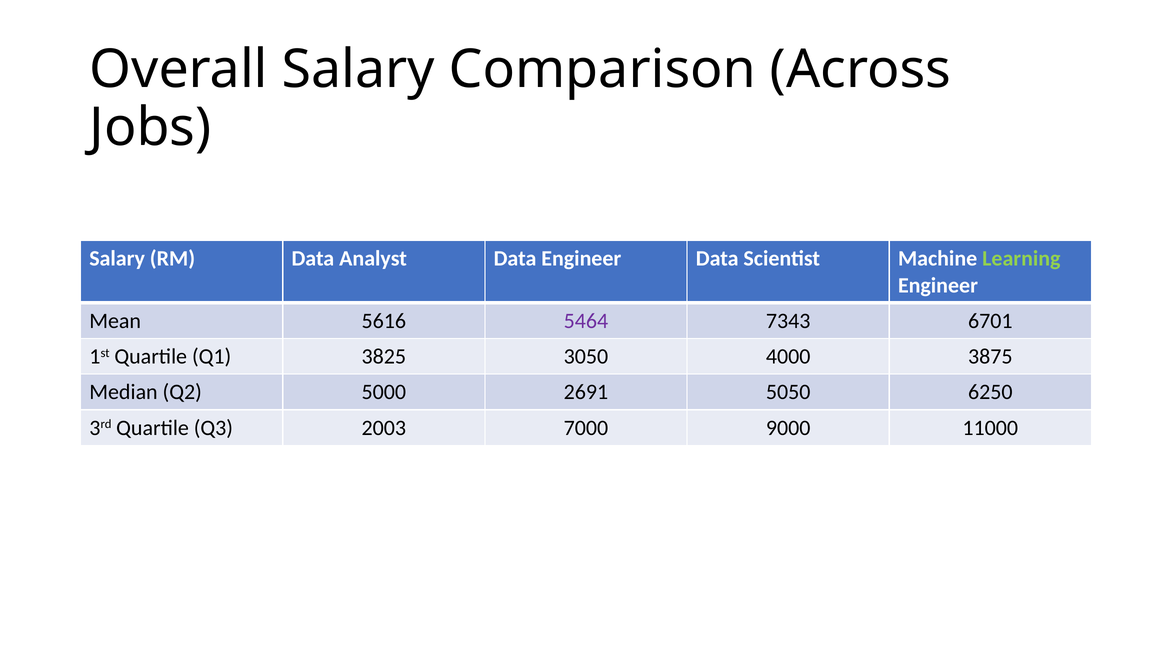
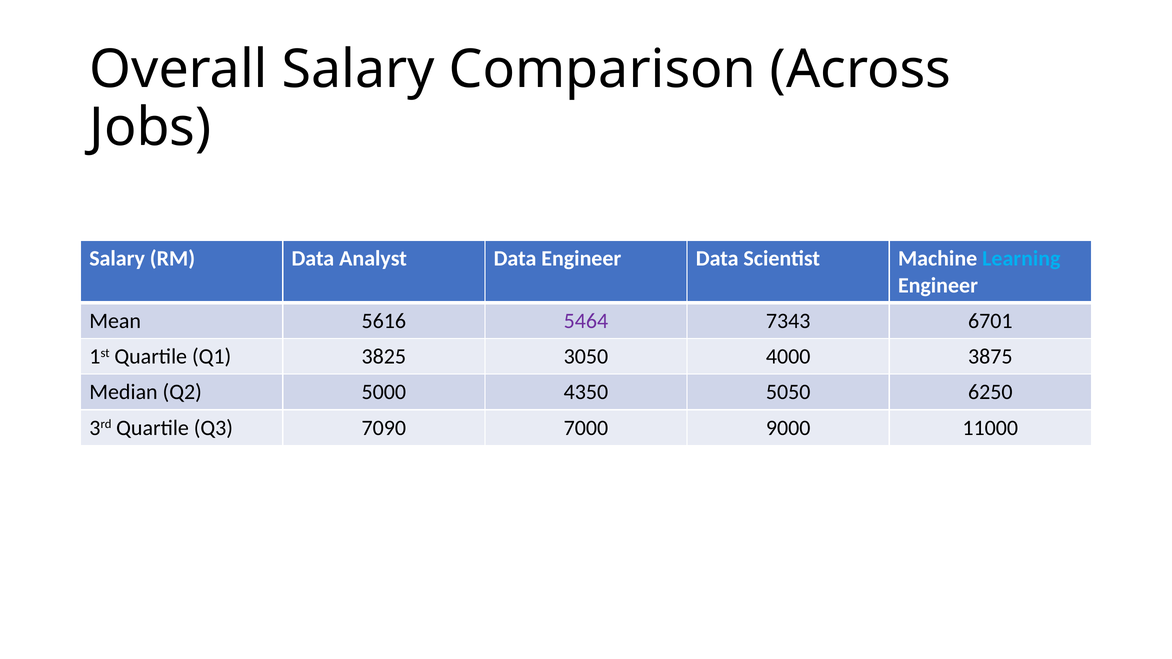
Learning colour: light green -> light blue
2691: 2691 -> 4350
2003: 2003 -> 7090
